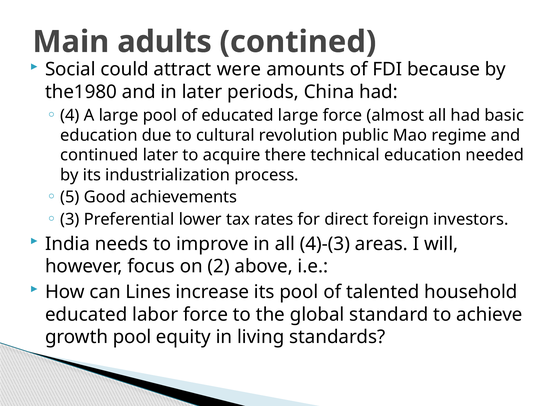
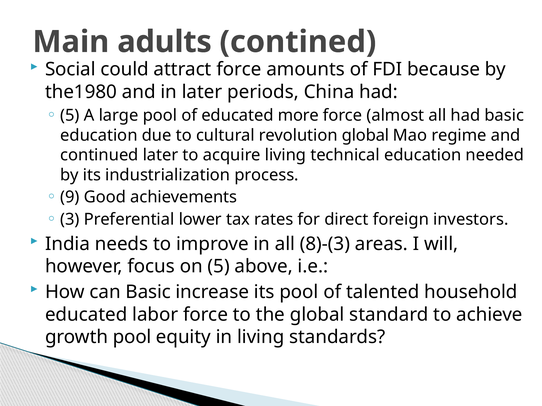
attract were: were -> force
4 at (70, 116): 4 -> 5
educated large: large -> more
revolution public: public -> global
acquire there: there -> living
5: 5 -> 9
4)-(3: 4)-(3 -> 8)-(3
on 2: 2 -> 5
can Lines: Lines -> Basic
